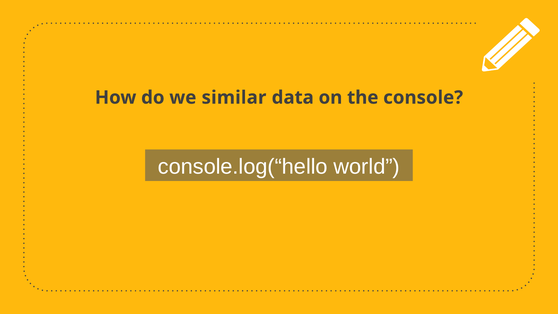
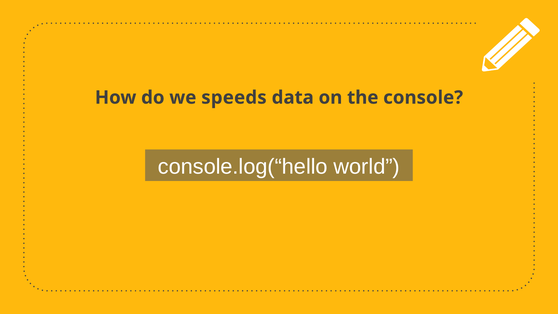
similar: similar -> speeds
